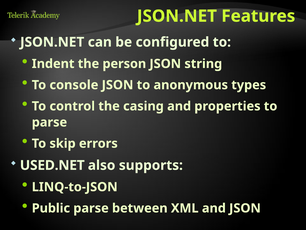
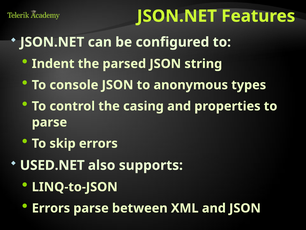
person: person -> parsed
Public at (51, 208): Public -> Errors
